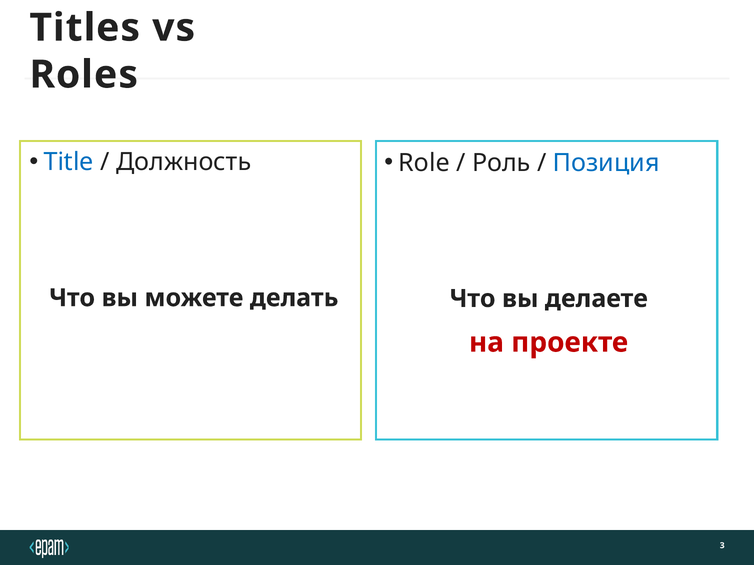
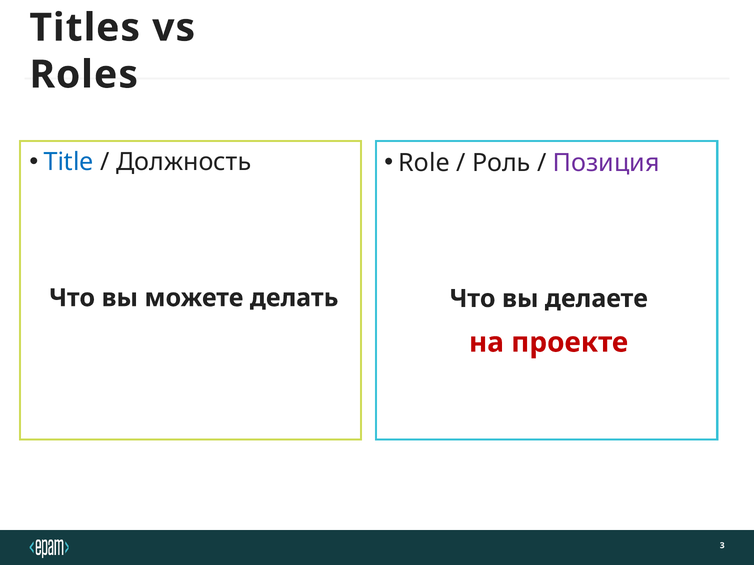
Позиция colour: blue -> purple
